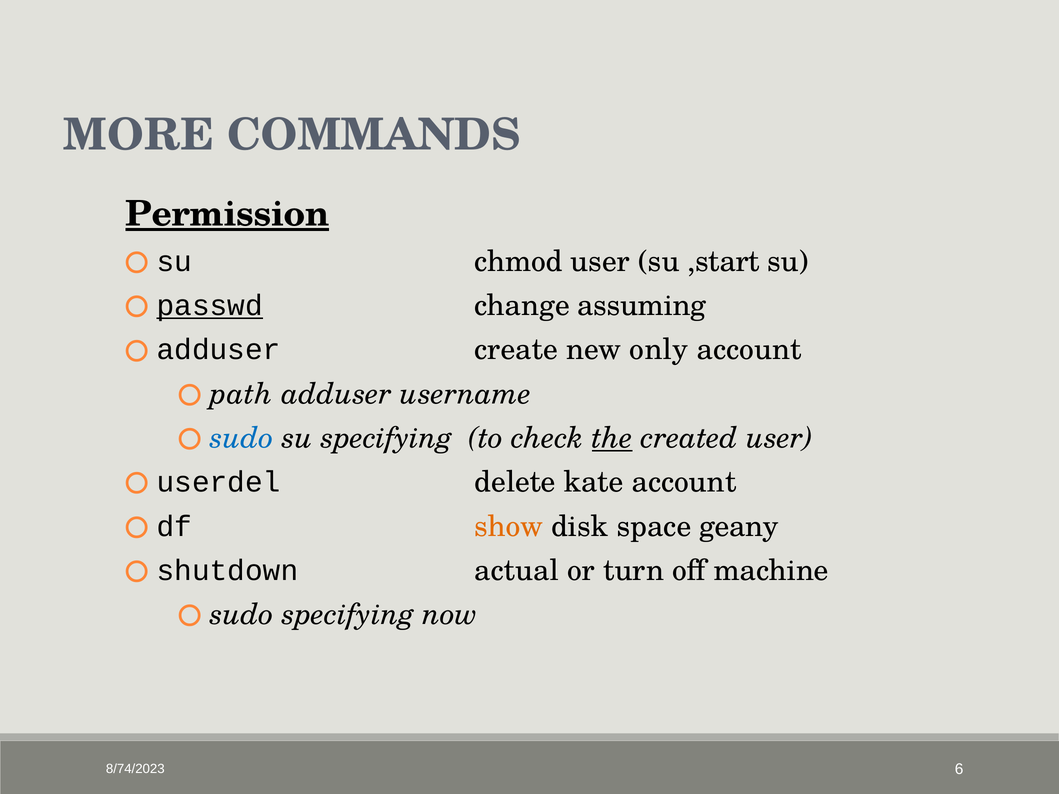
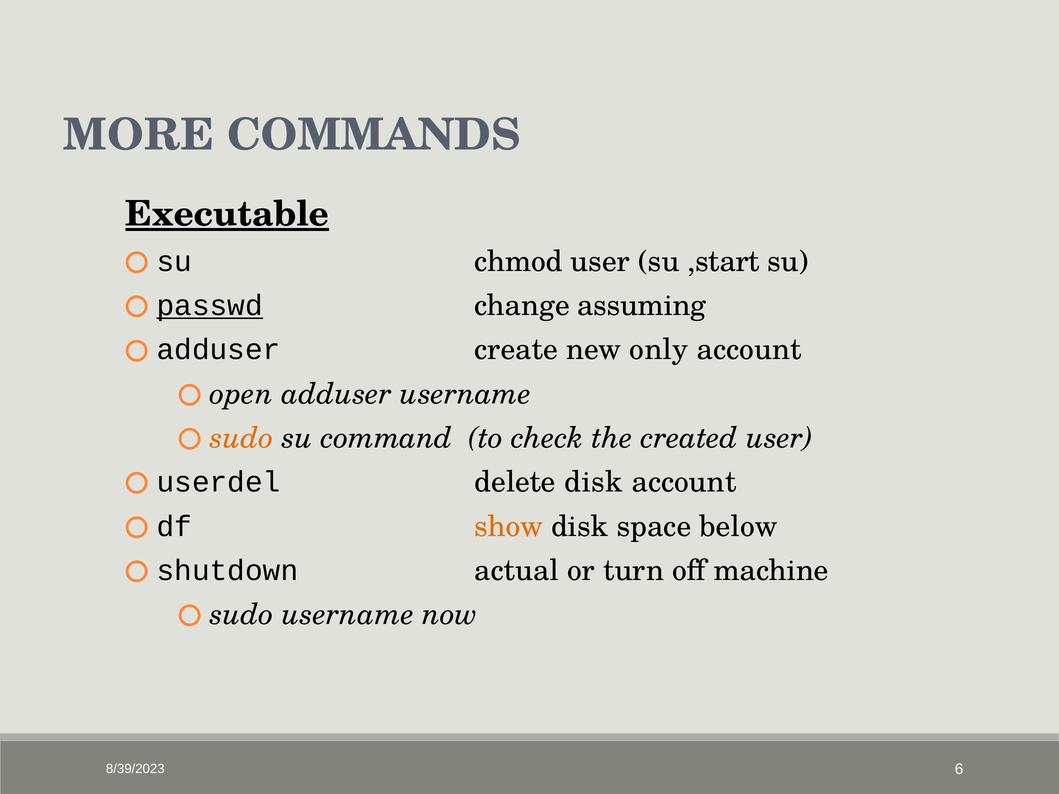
Permission: Permission -> Executable
path: path -> open
sudo at (242, 438) colour: blue -> orange
su specifying: specifying -> command
the underline: present -> none
delete kate: kate -> disk
geany: geany -> below
sudo specifying: specifying -> username
8/74/2023: 8/74/2023 -> 8/39/2023
